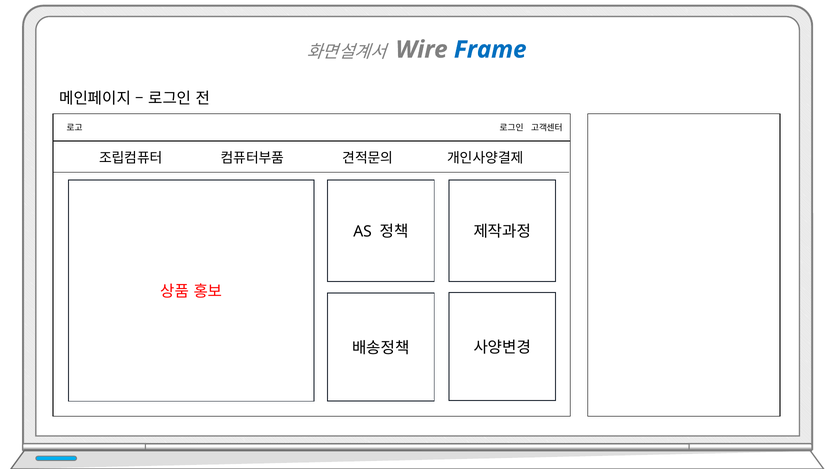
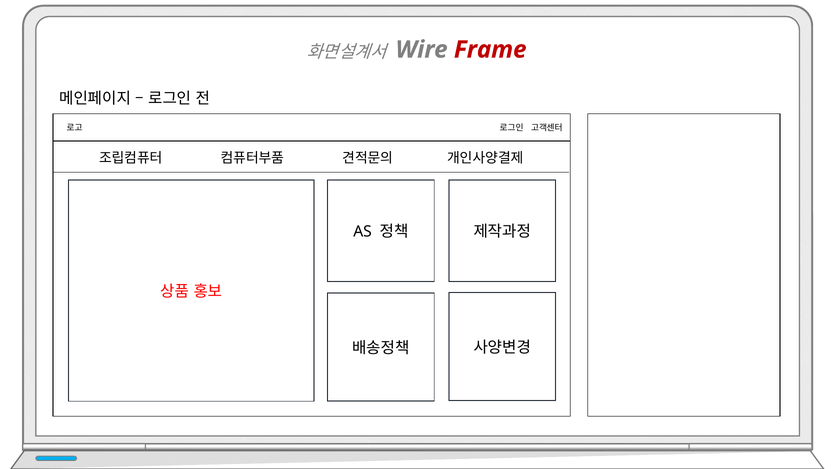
Frame colour: blue -> red
